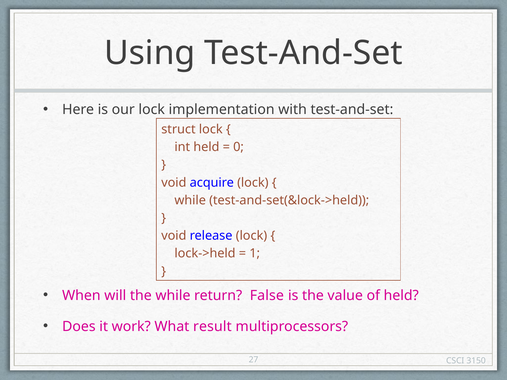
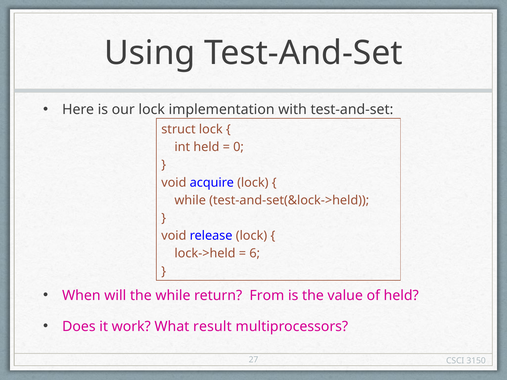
1: 1 -> 6
False: False -> From
